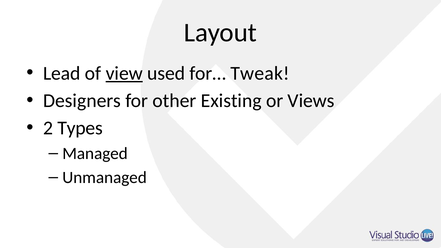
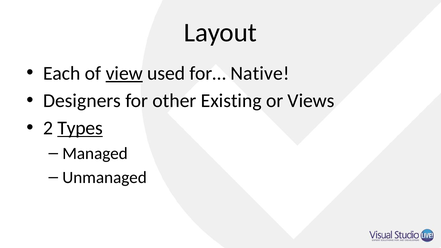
Lead: Lead -> Each
Tweak: Tweak -> Native
Types underline: none -> present
